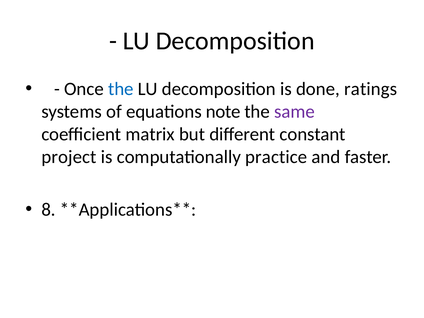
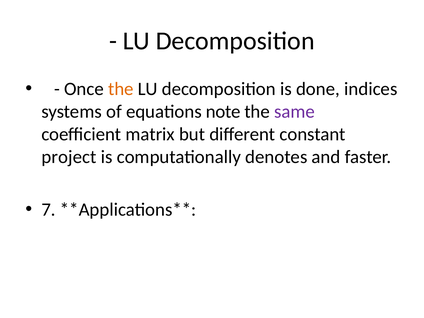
the at (121, 89) colour: blue -> orange
ratings: ratings -> indices
practice: practice -> denotes
8: 8 -> 7
